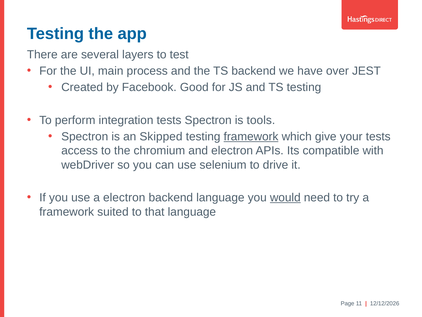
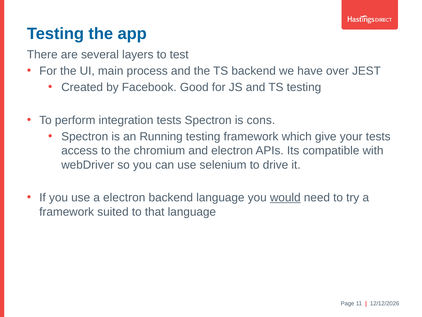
tools: tools -> cons
Skipped: Skipped -> Running
framework at (251, 136) underline: present -> none
